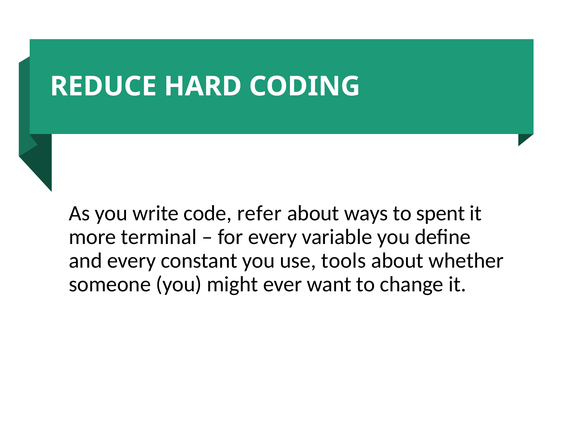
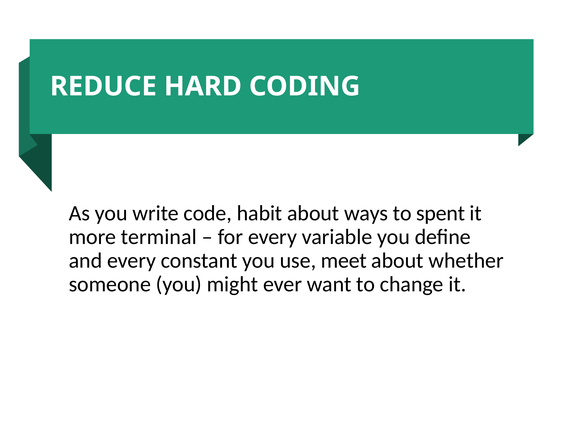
refer: refer -> habit
tools: tools -> meet
